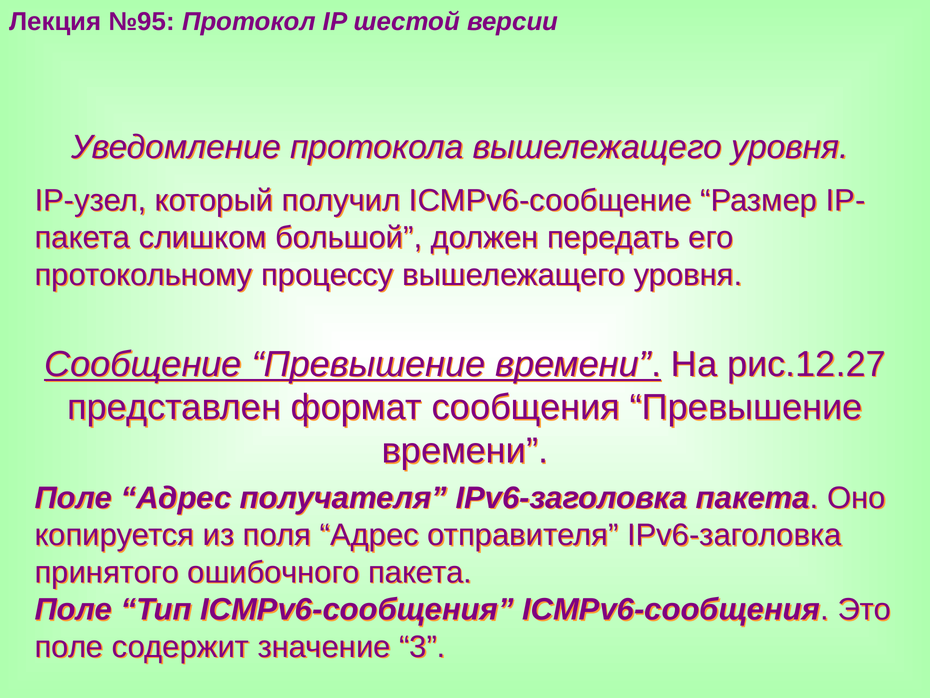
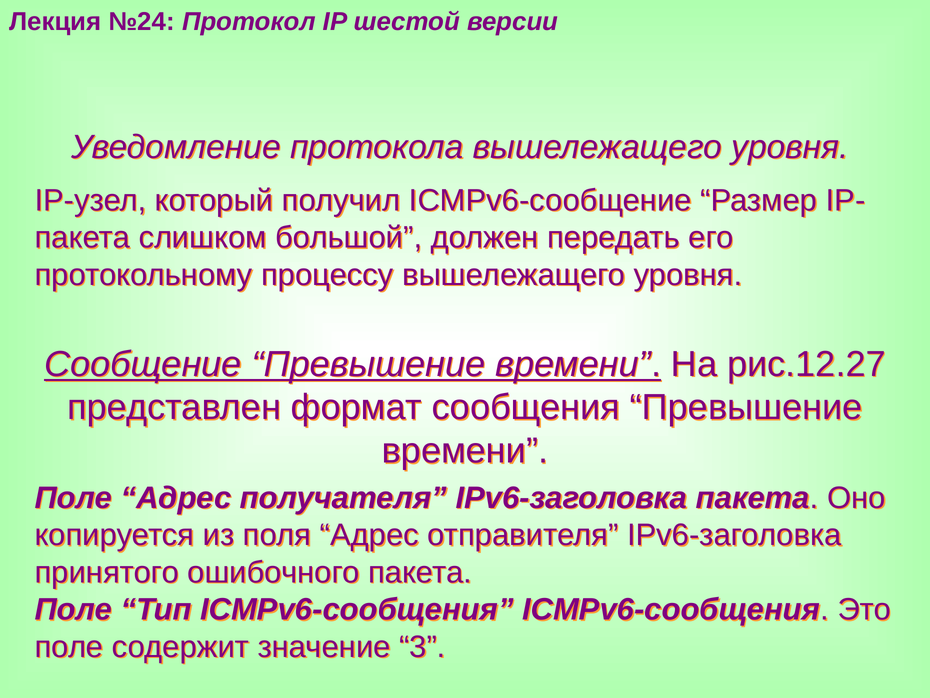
№95: №95 -> №24
